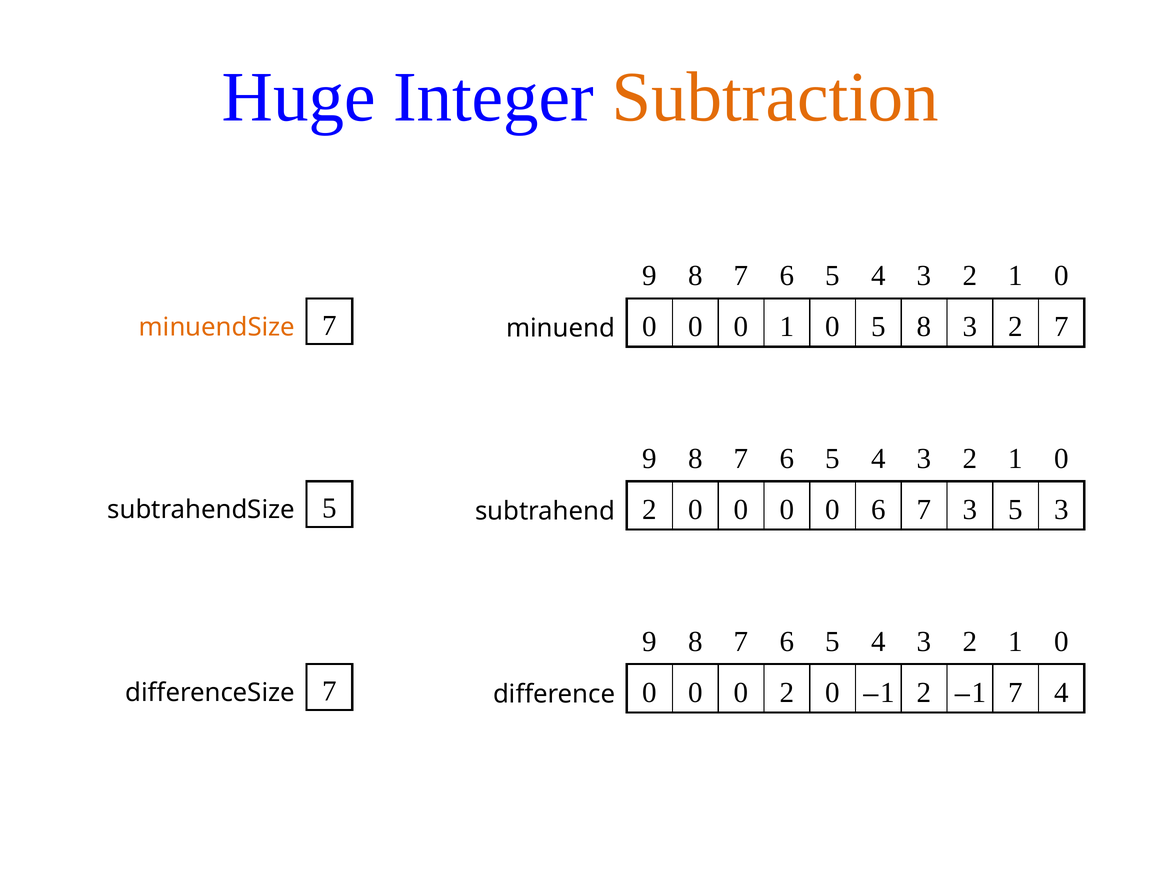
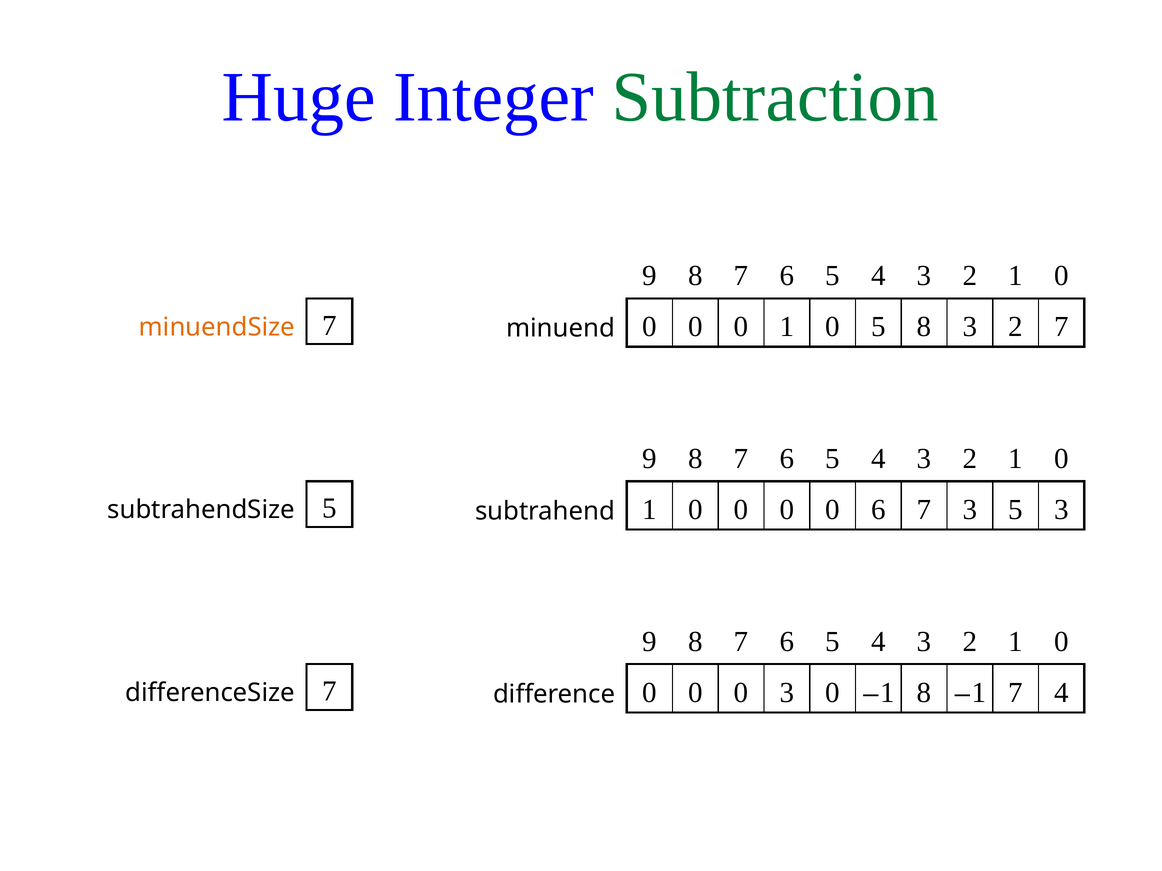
Subtraction colour: orange -> green
subtrahend 2: 2 -> 1
1 2: 2 -> 8
0 2: 2 -> 3
